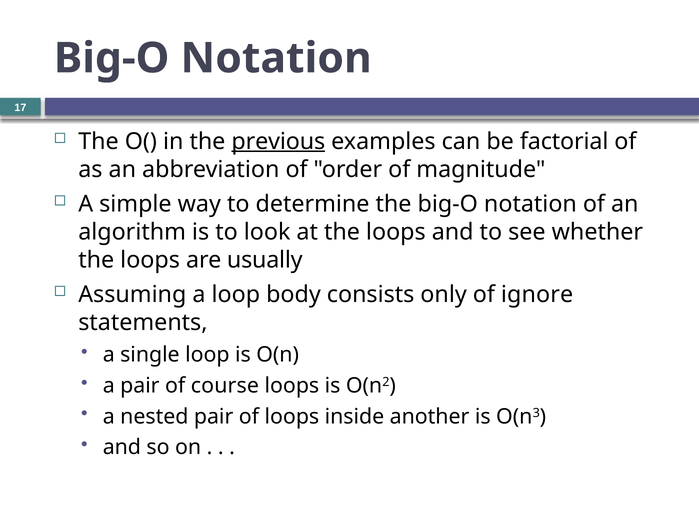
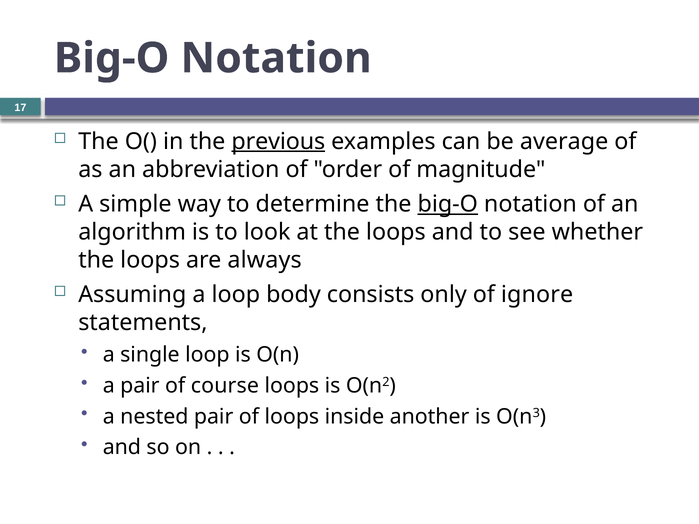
factorial: factorial -> average
big-O at (448, 204) underline: none -> present
usually: usually -> always
